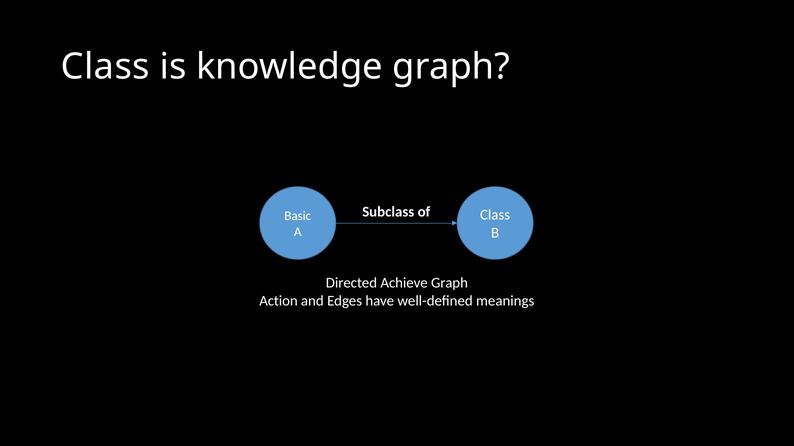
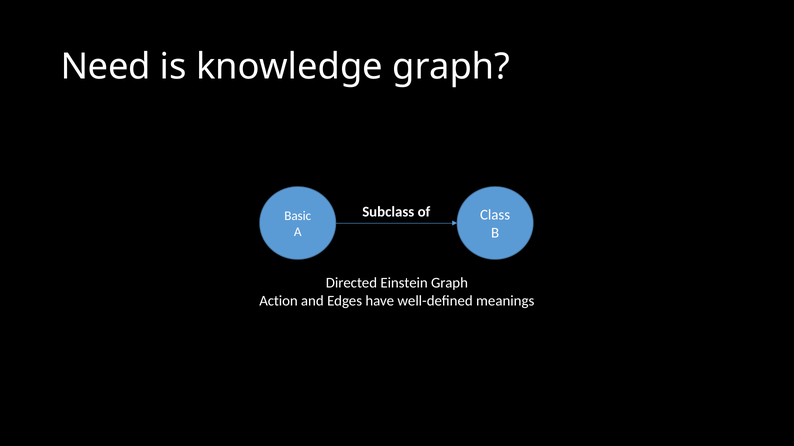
Class at (105, 67): Class -> Need
Achieve: Achieve -> Einstein
